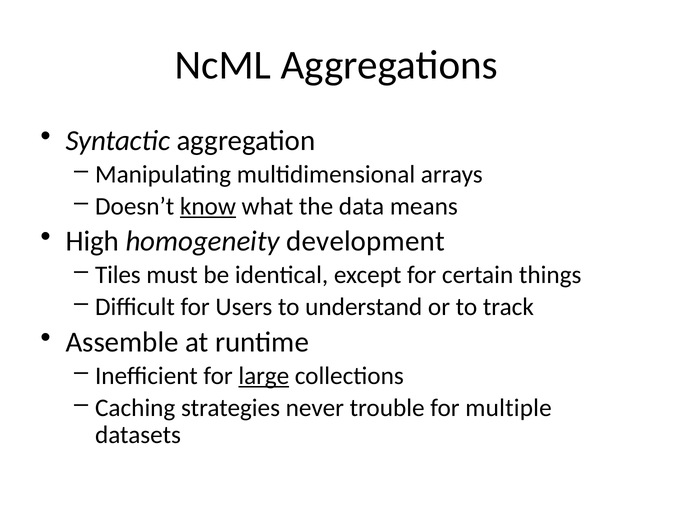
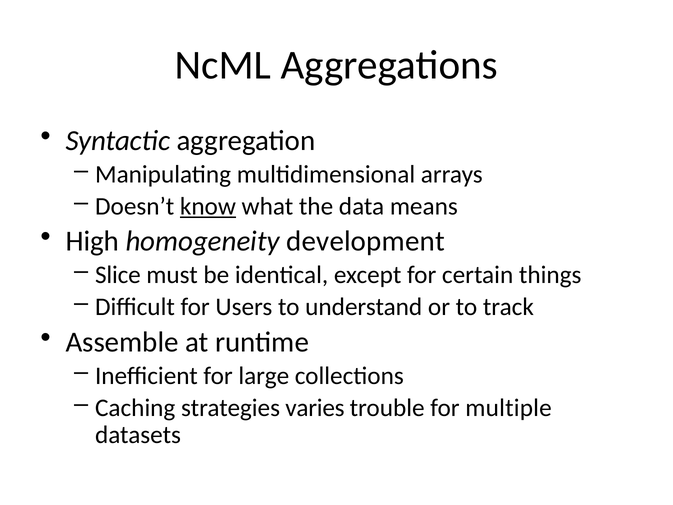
Tiles: Tiles -> Slice
large underline: present -> none
never: never -> varies
